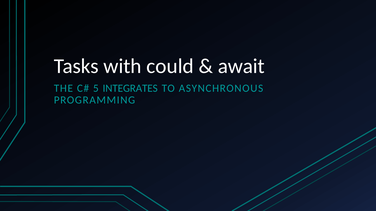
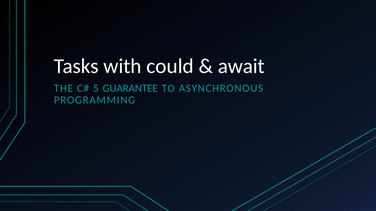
INTEGRATES: INTEGRATES -> GUARANTEE
